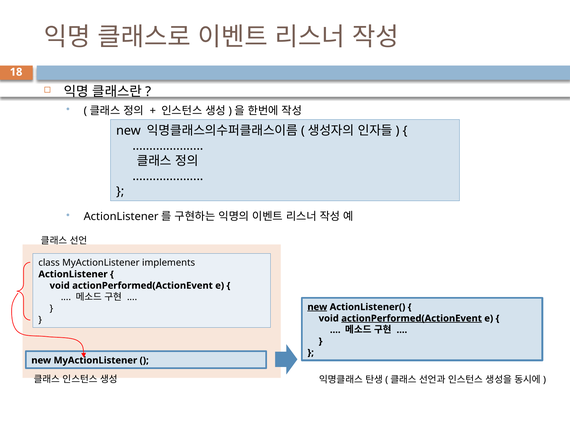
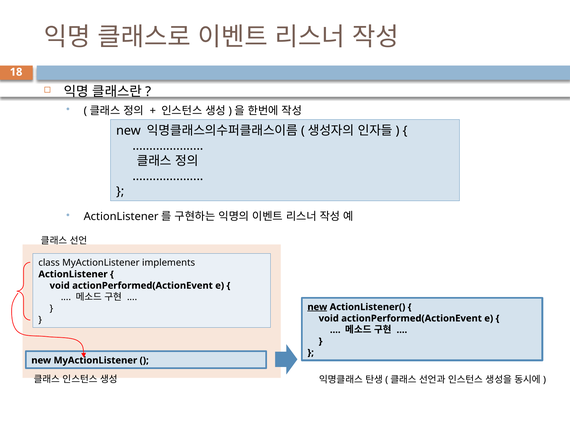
actionPerformed(ActionEvent at (412, 319) underline: present -> none
